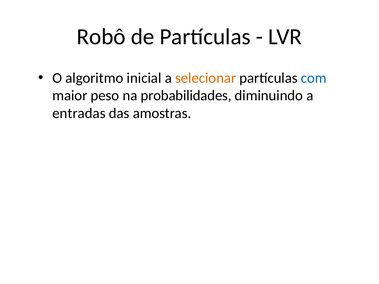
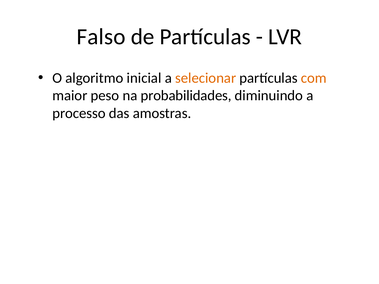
Robô: Robô -> Falso
com colour: blue -> orange
entradas: entradas -> processo
